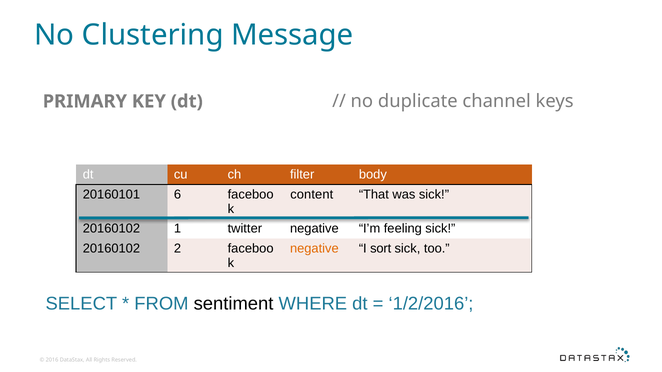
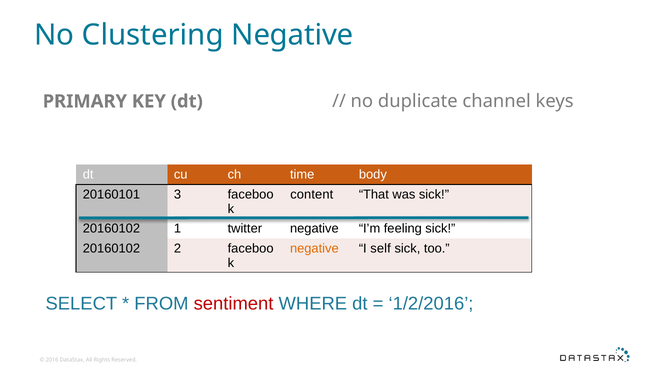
Clustering Message: Message -> Negative
filter: filter -> time
6: 6 -> 3
sort: sort -> self
sentiment colour: black -> red
